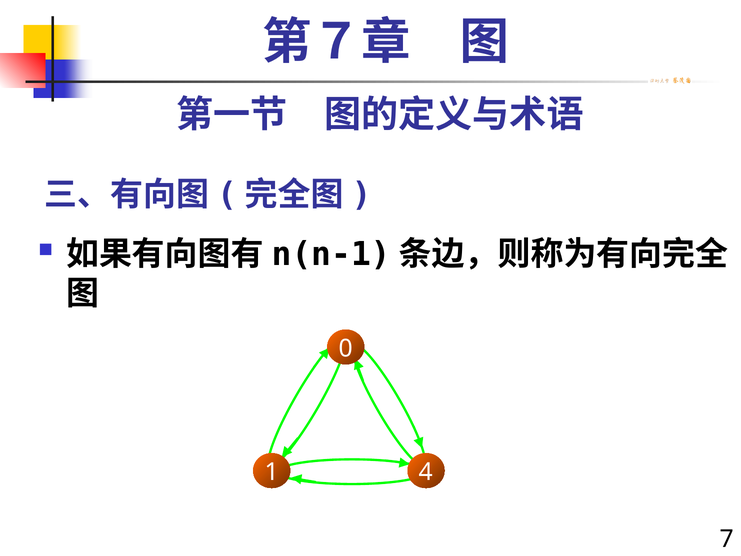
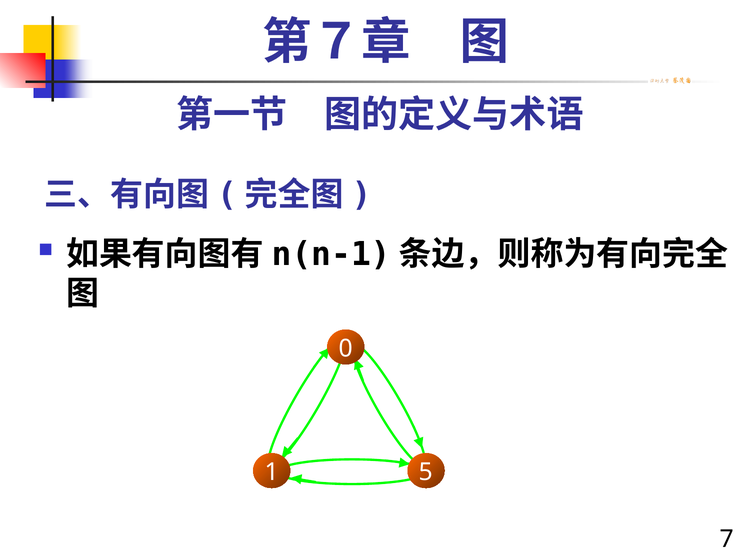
4: 4 -> 5
